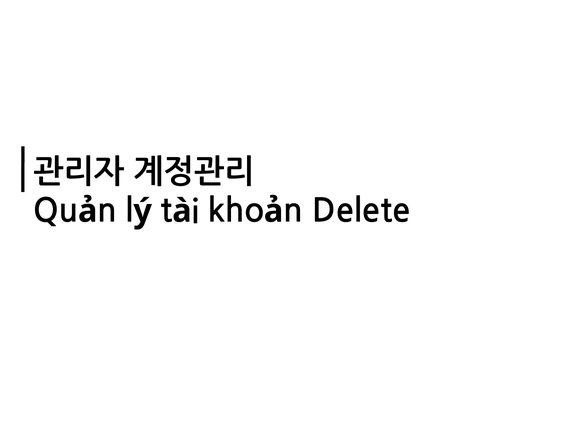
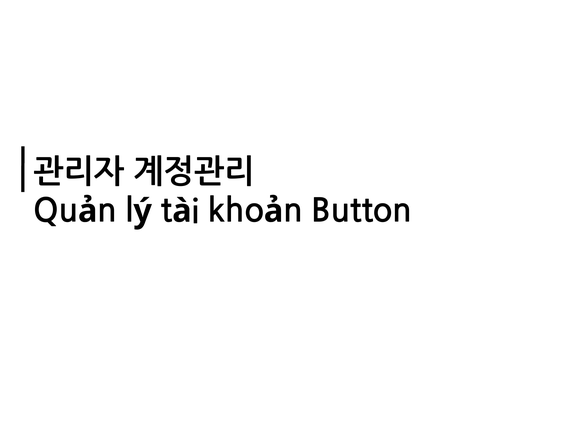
Delete: Delete -> Button
